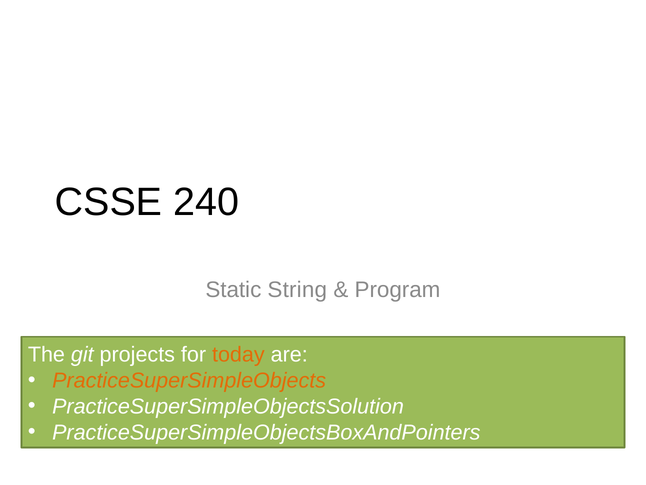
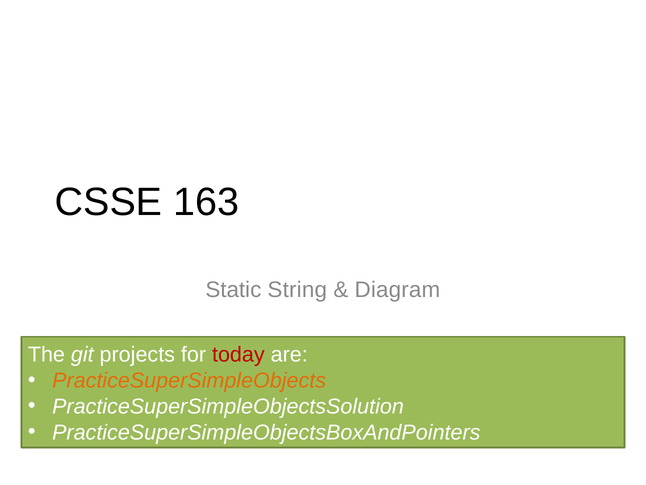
240: 240 -> 163
Program: Program -> Diagram
today colour: orange -> red
